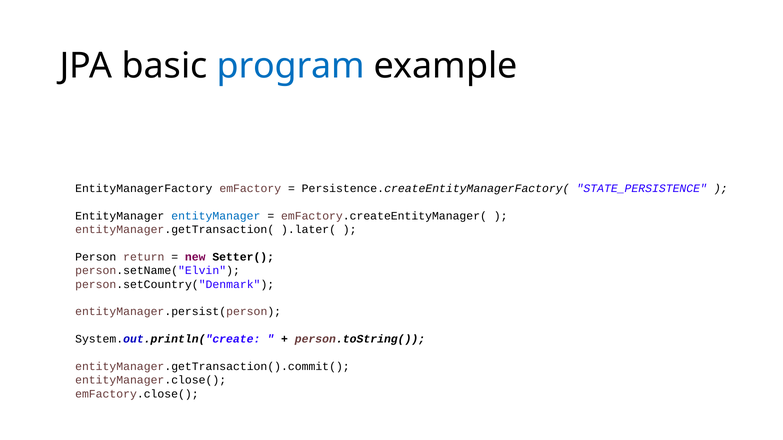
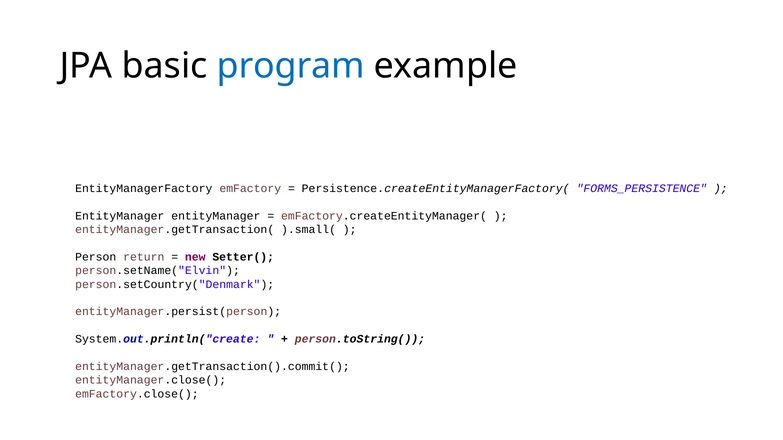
STATE_PERSISTENCE: STATE_PERSISTENCE -> FORMS_PERSISTENCE
entityManager at (216, 216) colour: blue -> black
).later(: ).later( -> ).small(
